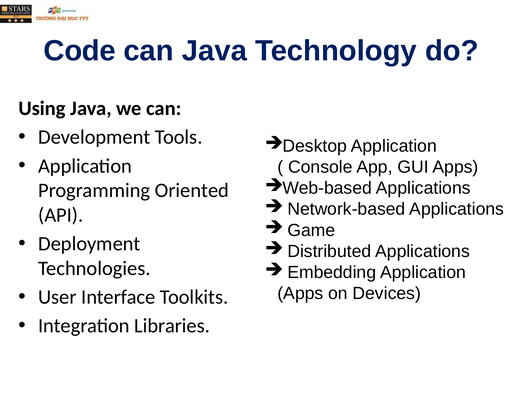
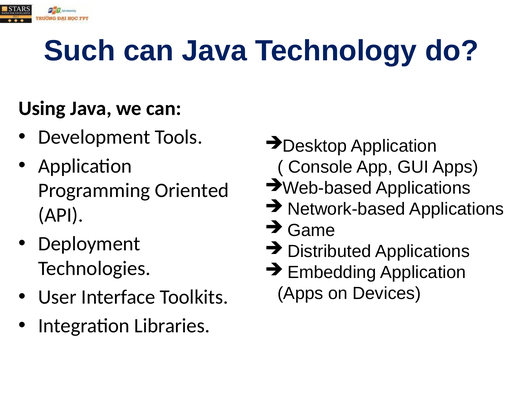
Code: Code -> Such
